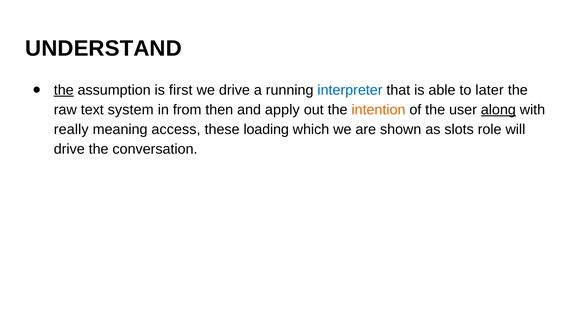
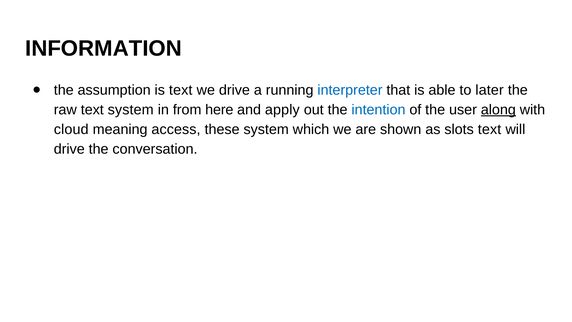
UNDERSTAND: UNDERSTAND -> INFORMATION
the at (64, 90) underline: present -> none
is first: first -> text
then: then -> here
intention colour: orange -> blue
really: really -> cloud
these loading: loading -> system
slots role: role -> text
